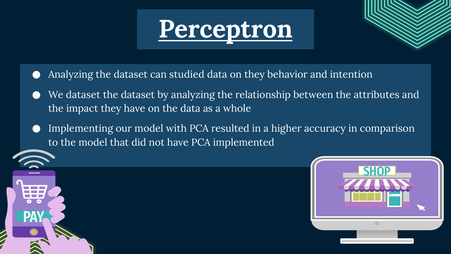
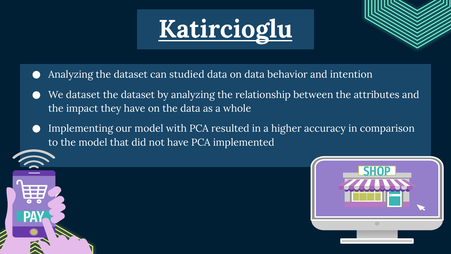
Perceptron: Perceptron -> Katircioglu
on they: they -> data
